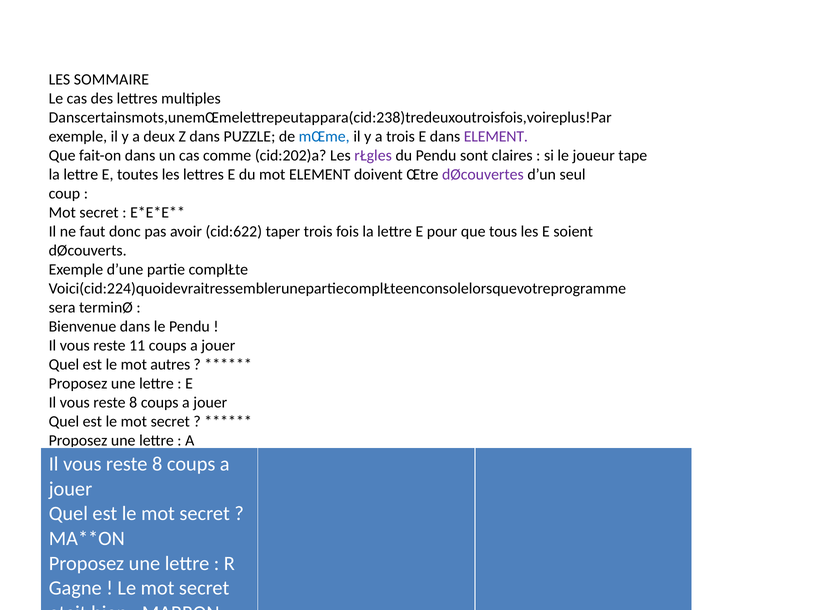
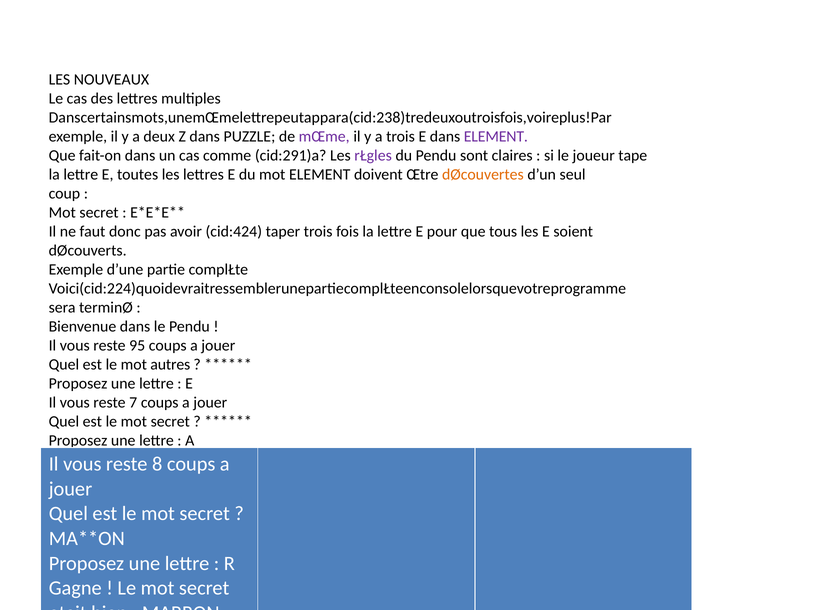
SOMMAIRE: SOMMAIRE -> NOUVEAUX
mŒme colour: blue -> purple
cid:202)a: cid:202)a -> cid:291)a
dØcouvertes colour: purple -> orange
cid:622: cid:622 -> cid:424
11: 11 -> 95
8 at (133, 403): 8 -> 7
